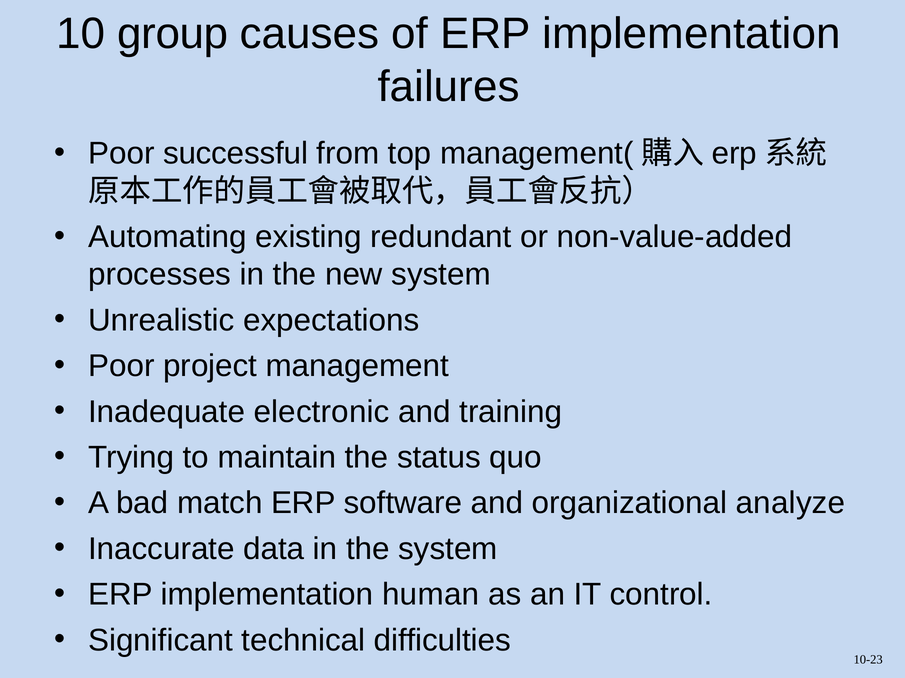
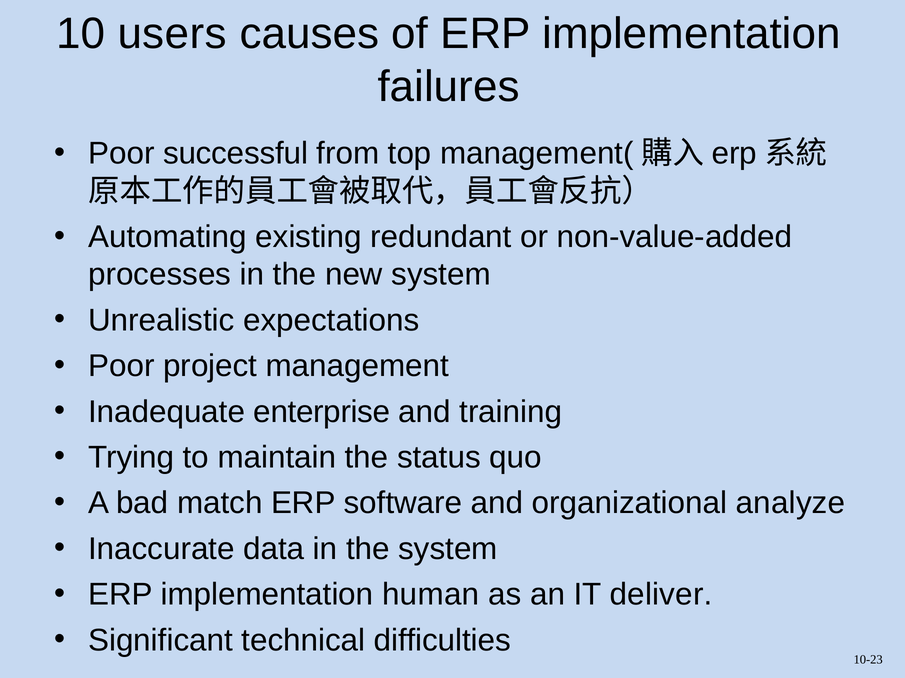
group: group -> users
electronic: electronic -> enterprise
control: control -> deliver
